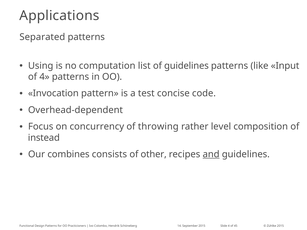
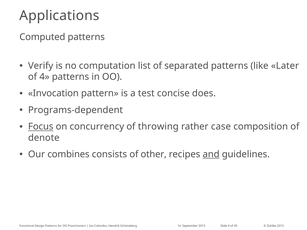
Separated: Separated -> Computed
Using: Using -> Verify
of guidelines: guidelines -> separated
Input: Input -> Later
code: code -> does
Overhead-dependent: Overhead-dependent -> Programs-dependent
Focus underline: none -> present
level: level -> case
instead: instead -> denote
